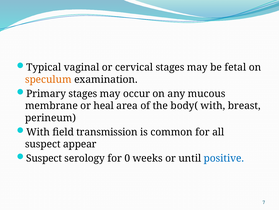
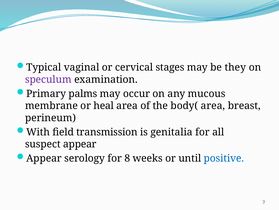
fetal: fetal -> they
speculum colour: orange -> purple
Primary stages: stages -> palms
body( with: with -> area
common: common -> genitalia
Suspect at (44, 158): Suspect -> Appear
0: 0 -> 8
